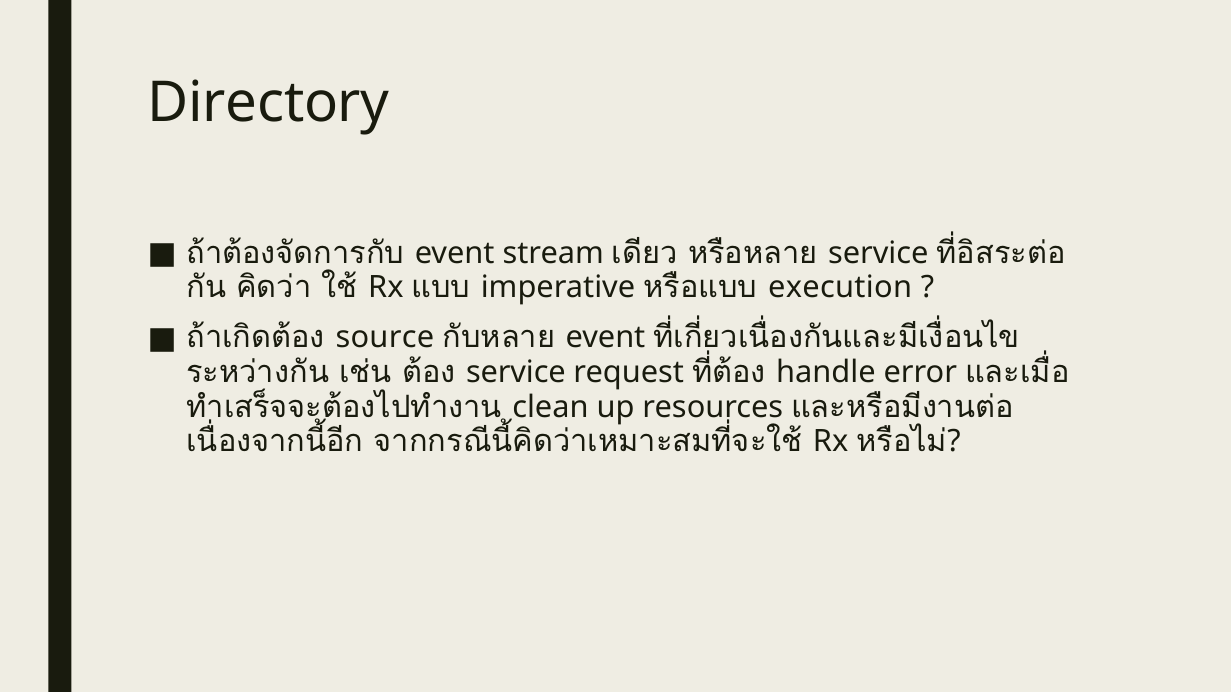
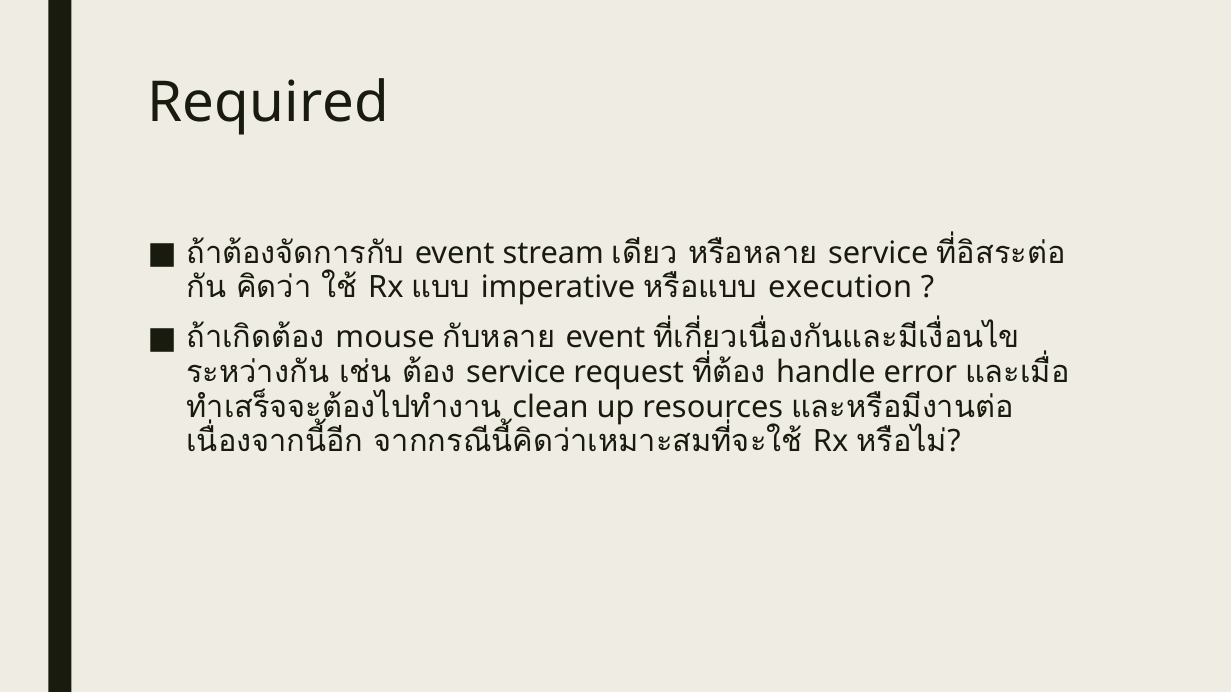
Directory: Directory -> Required
source: source -> mouse
